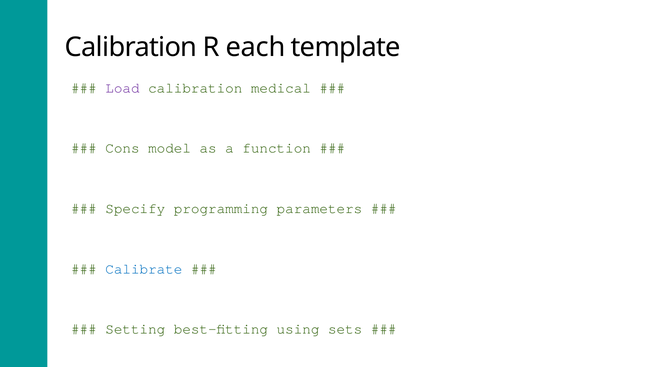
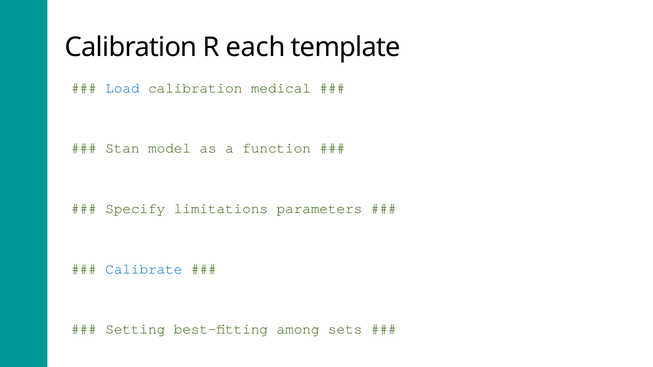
Load colour: purple -> blue
Cons: Cons -> Stan
programming: programming -> limitations
using: using -> among
